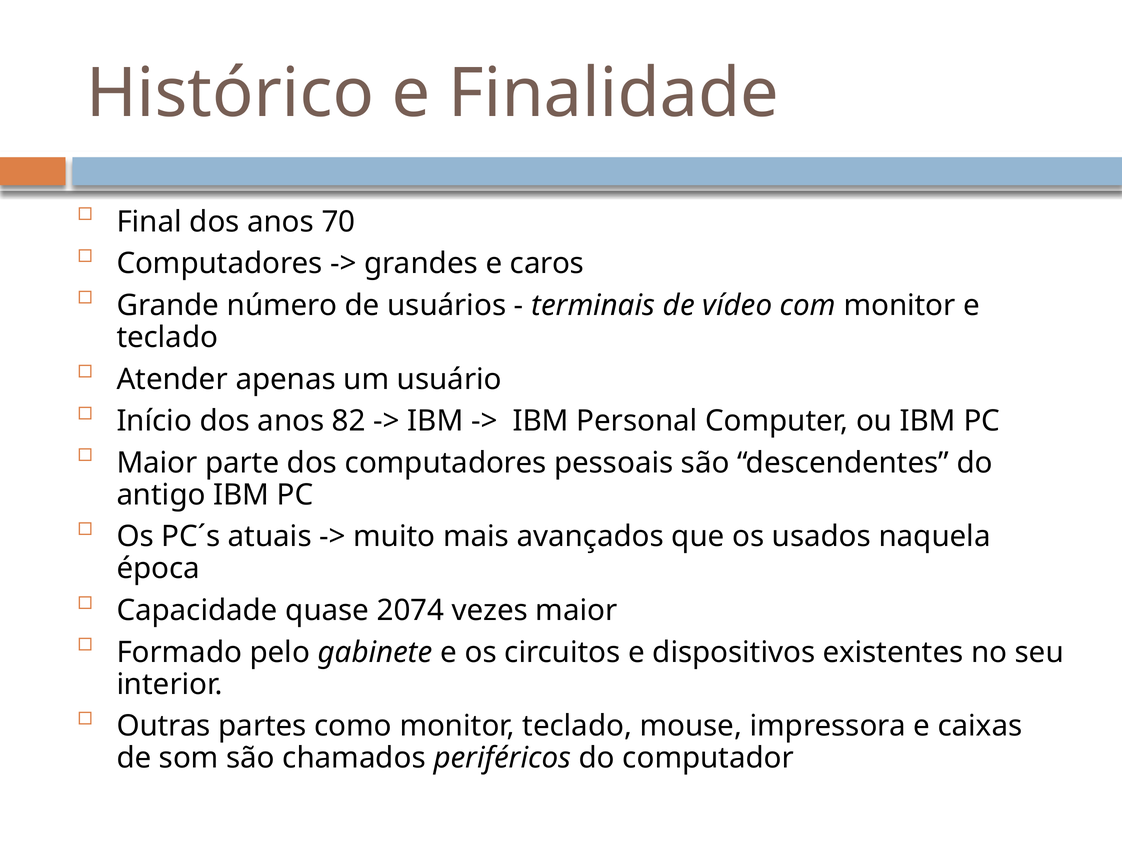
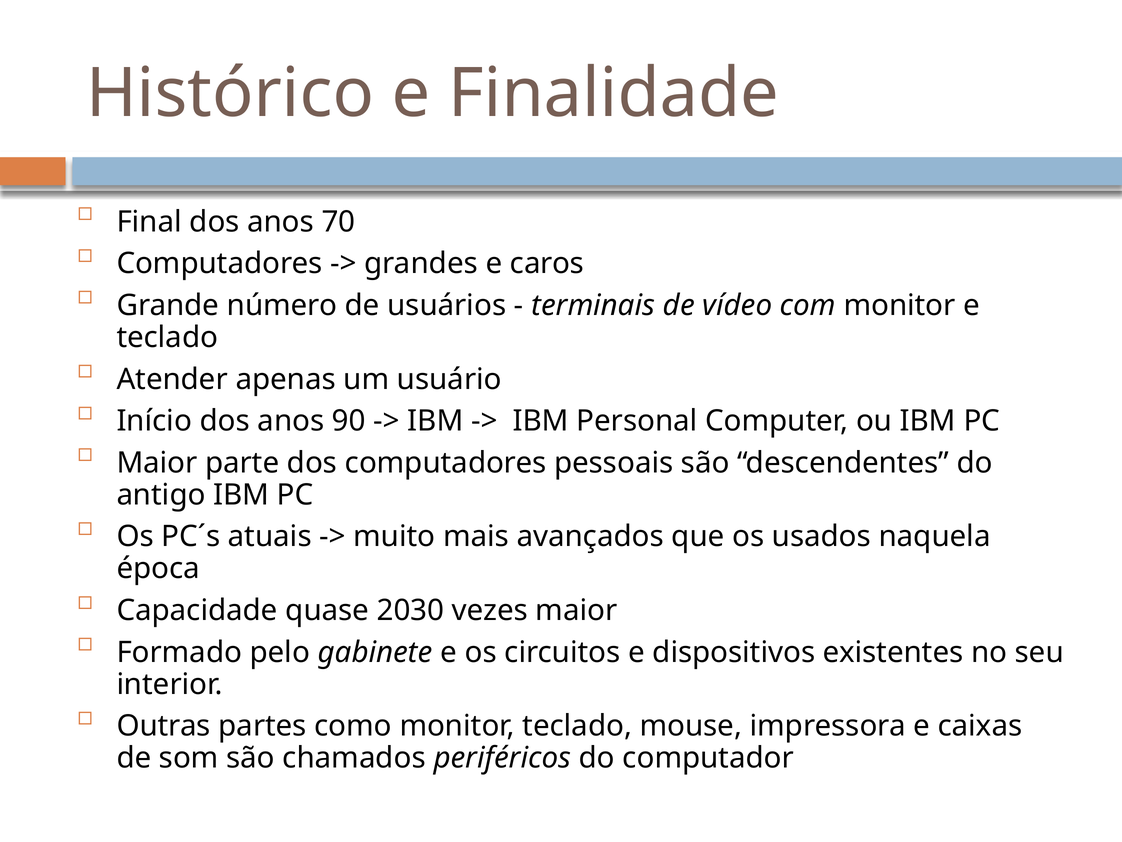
82: 82 -> 90
2074: 2074 -> 2030
